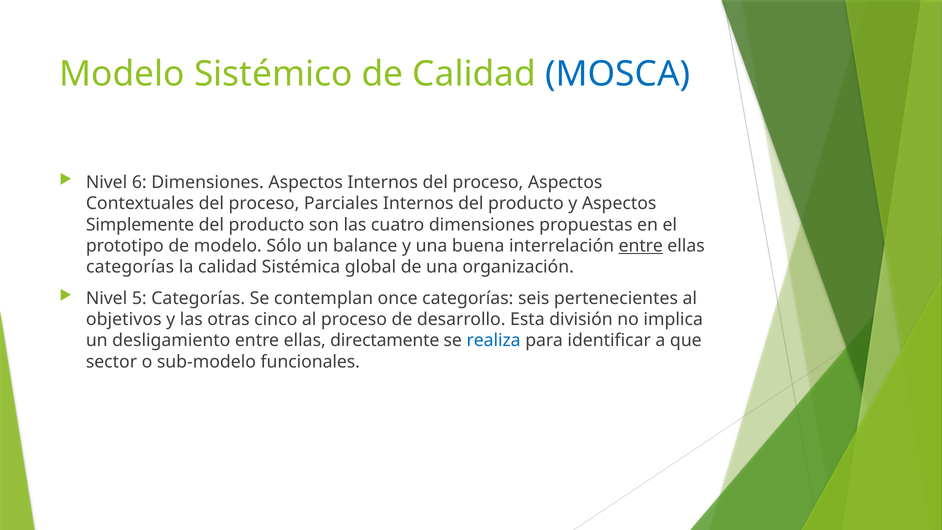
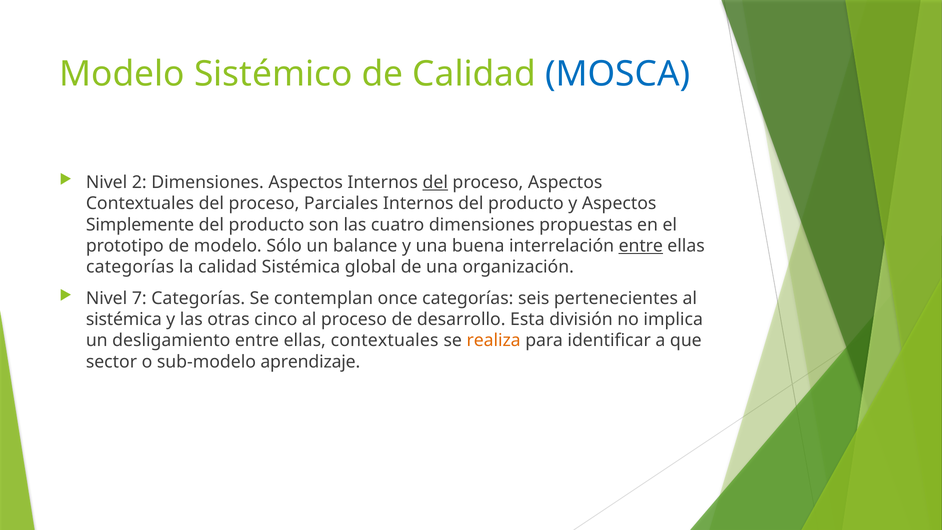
6: 6 -> 2
del at (435, 182) underline: none -> present
5: 5 -> 7
objetivos at (124, 319): objetivos -> sistémica
ellas directamente: directamente -> contextuales
realiza colour: blue -> orange
funcionales: funcionales -> aprendizaje
